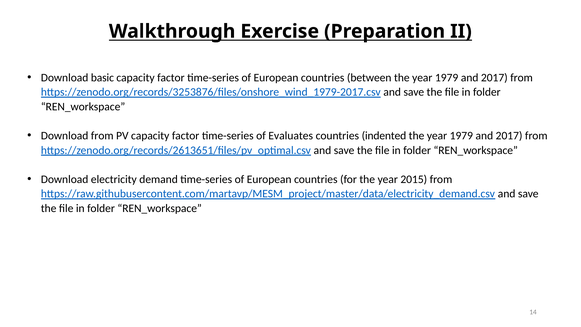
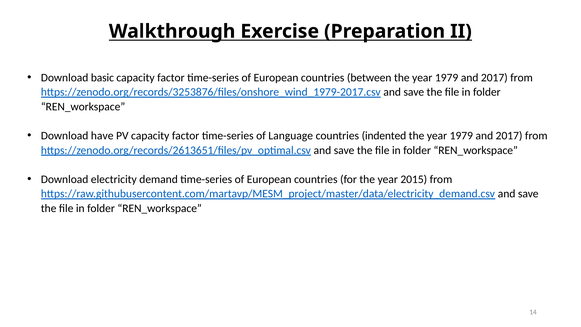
Download from: from -> have
Evaluates: Evaluates -> Language
